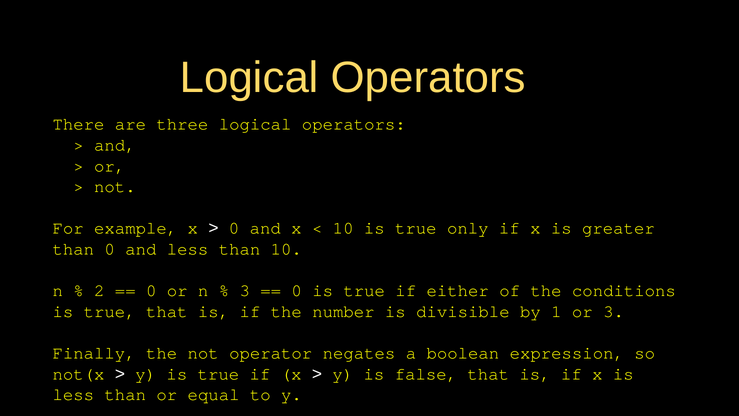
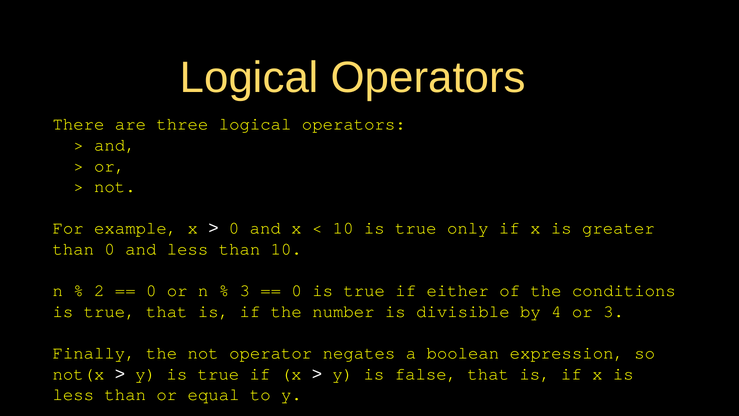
1: 1 -> 4
